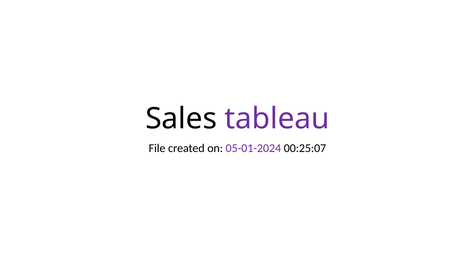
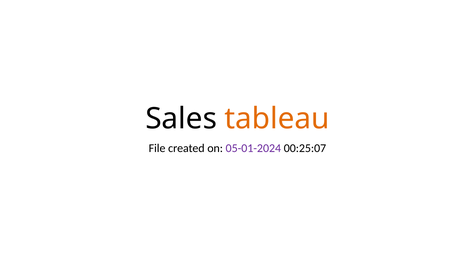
tableau colour: purple -> orange
